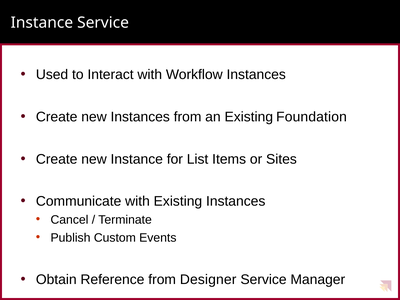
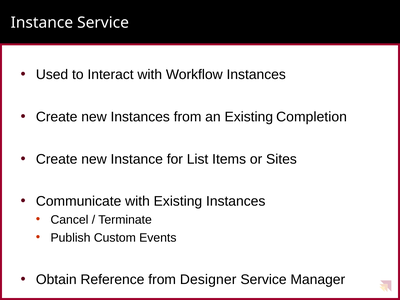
Foundation: Foundation -> Completion
